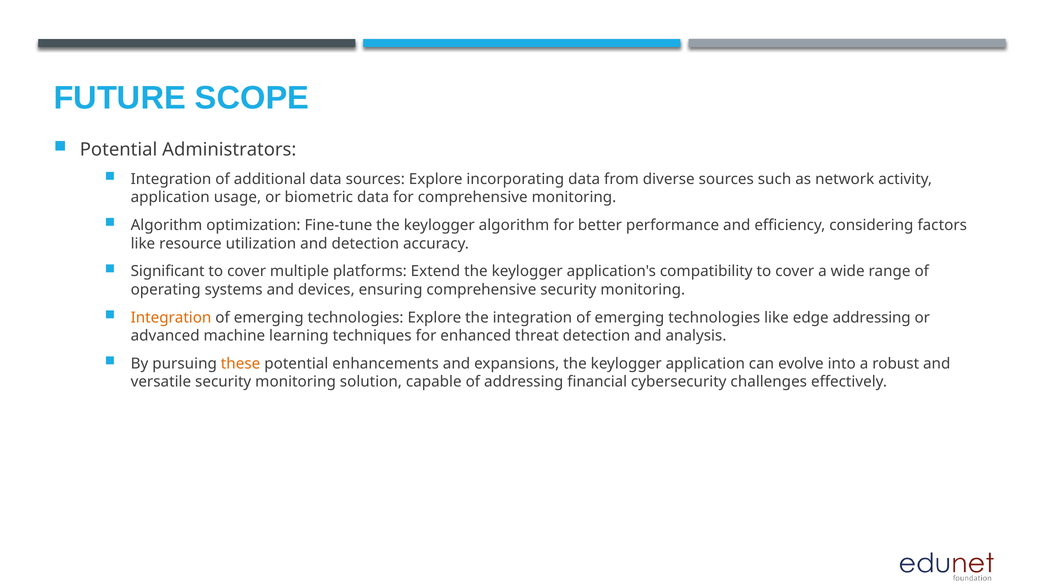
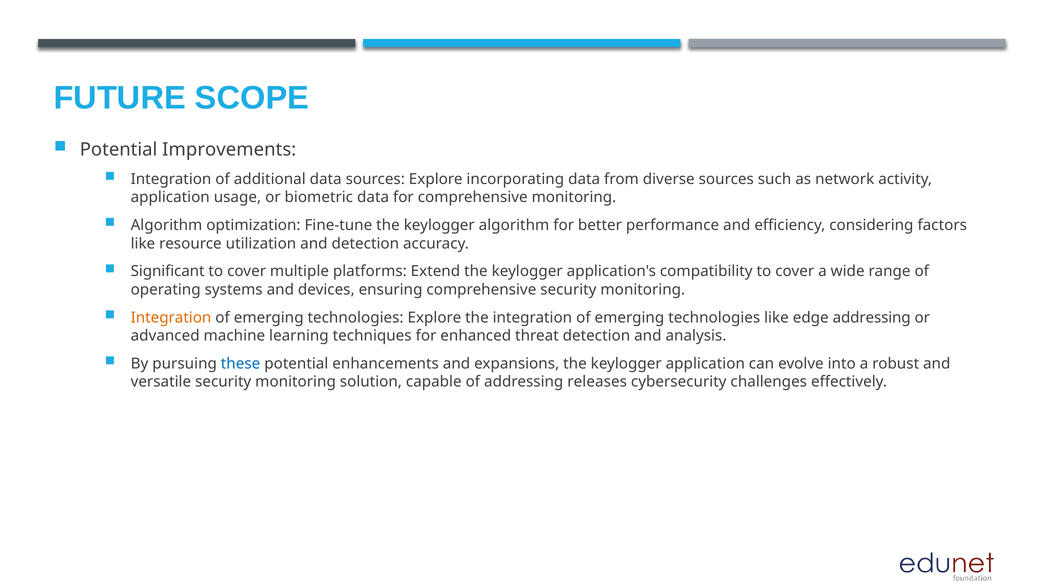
Administrators: Administrators -> Improvements
these colour: orange -> blue
financial: financial -> releases
